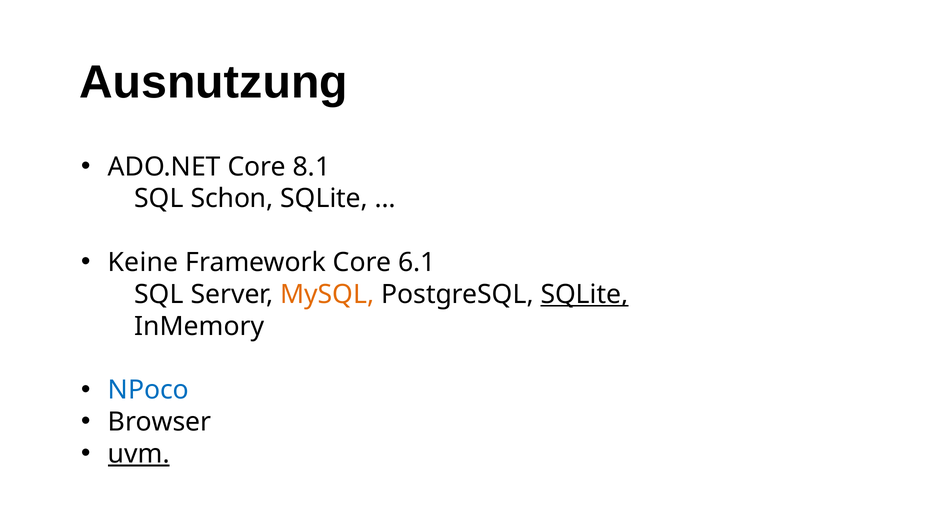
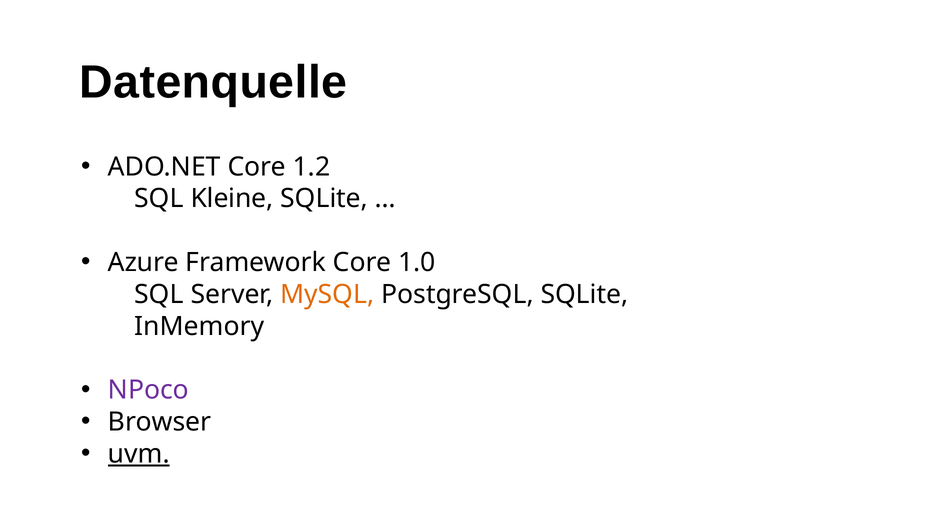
Ausnutzung: Ausnutzung -> Datenquelle
8.1: 8.1 -> 1.2
Schon: Schon -> Kleine
Keine: Keine -> Azure
6.1: 6.1 -> 1.0
SQLite at (584, 294) underline: present -> none
NPoco colour: blue -> purple
